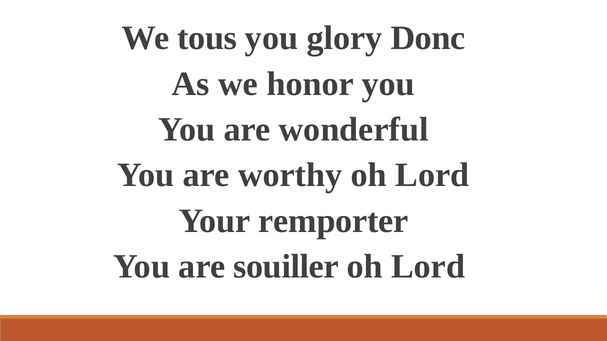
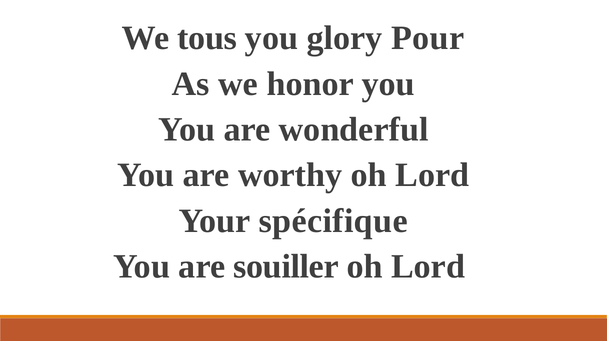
Donc: Donc -> Pour
remporter: remporter -> spécifique
